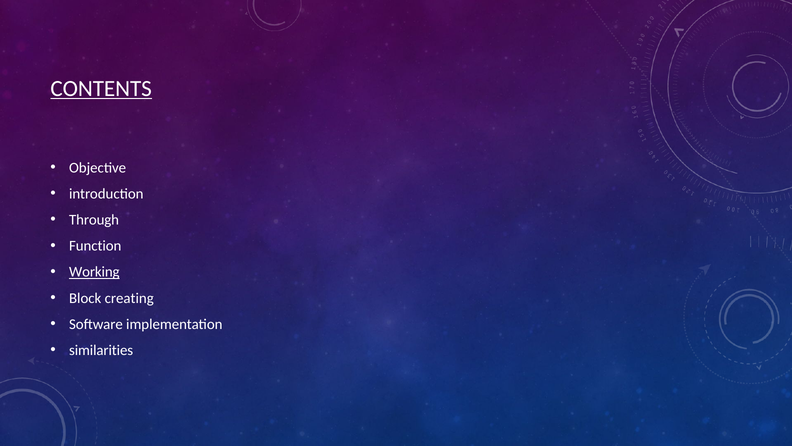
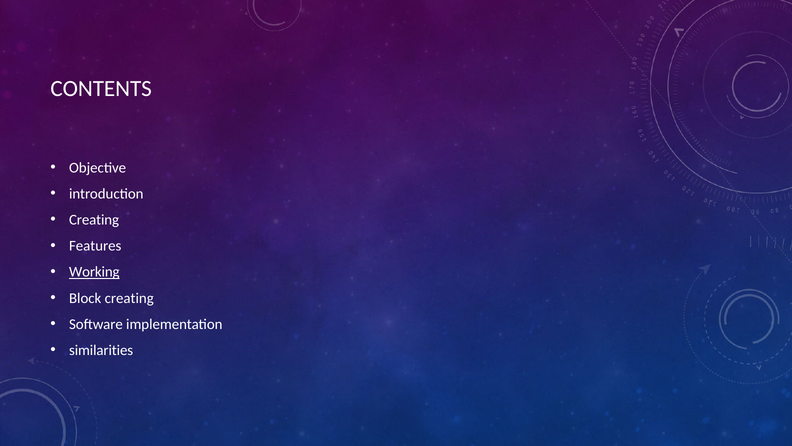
CONTENTS underline: present -> none
Through at (94, 220): Through -> Creating
Function: Function -> Features
